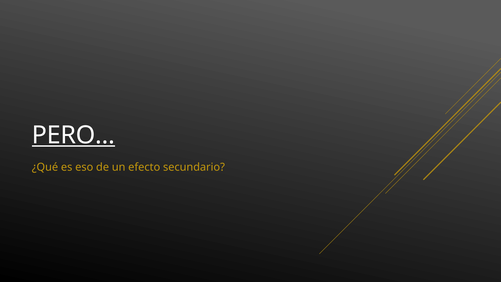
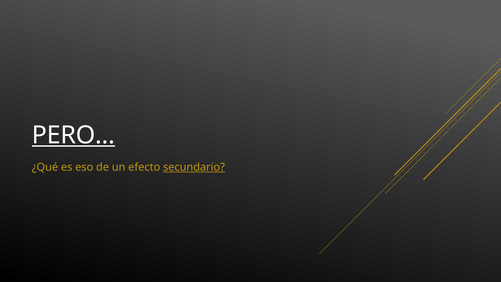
secundario underline: none -> present
